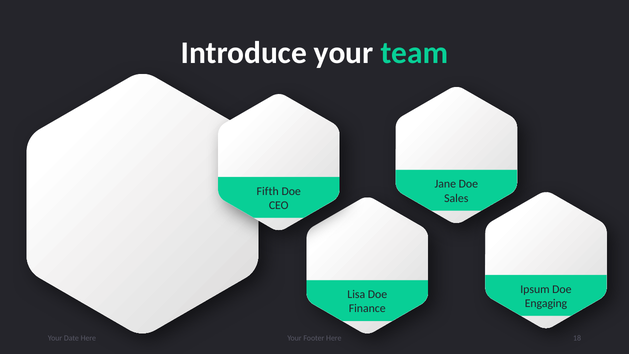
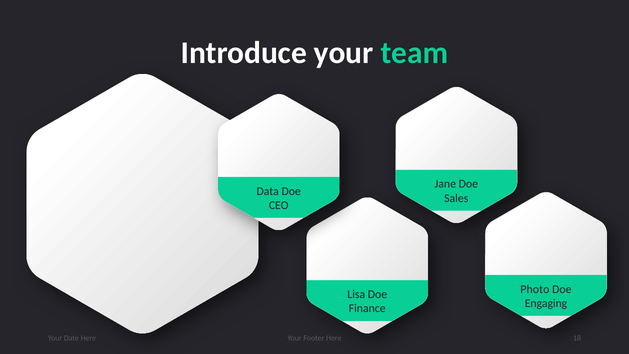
Fifth: Fifth -> Data
Ipsum: Ipsum -> Photo
